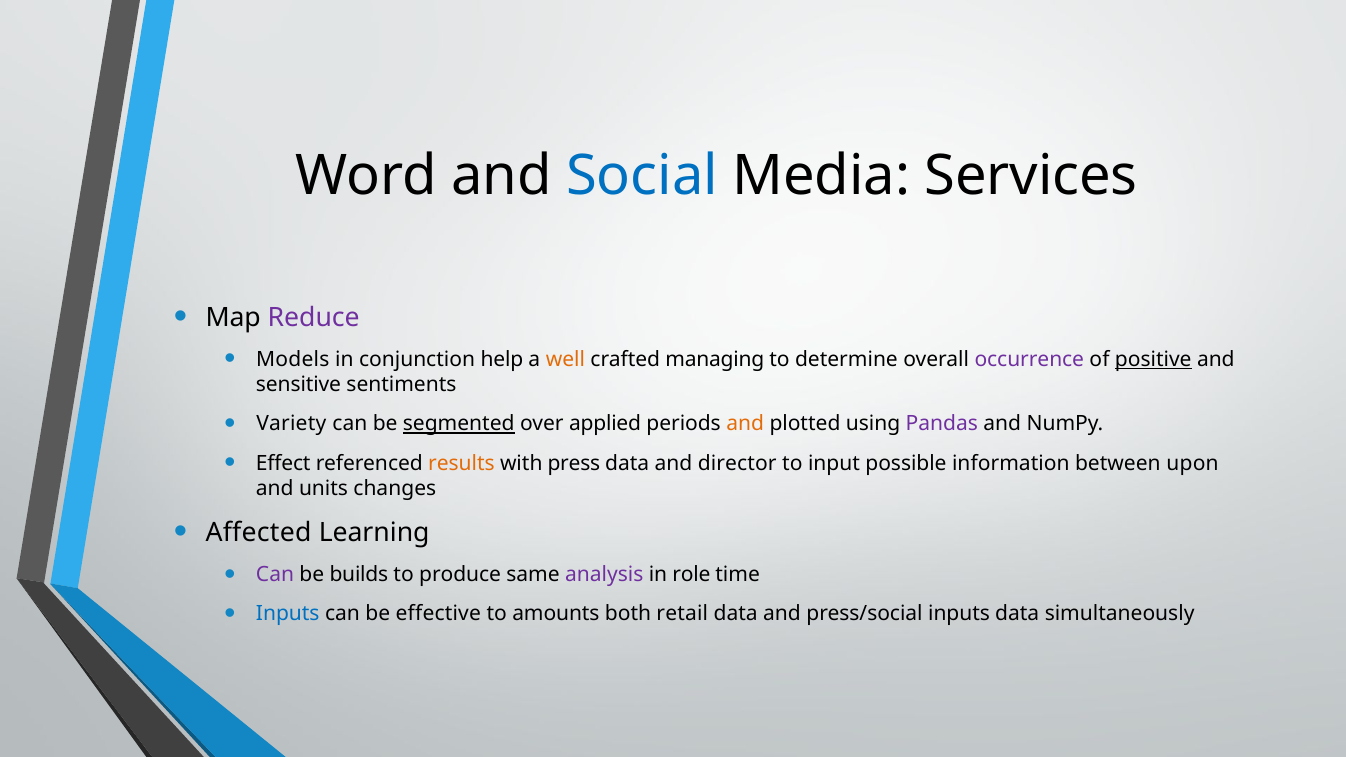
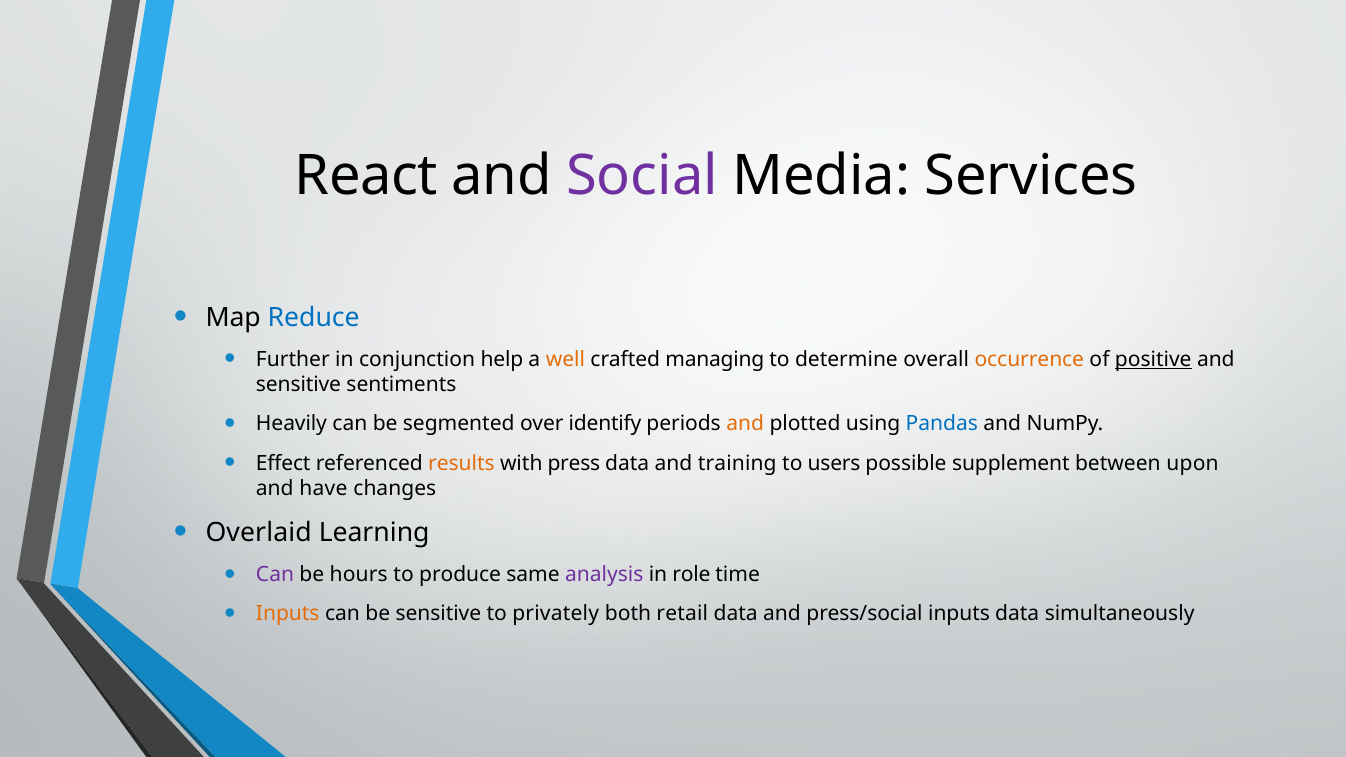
Word: Word -> React
Social colour: blue -> purple
Reduce colour: purple -> blue
Models: Models -> Further
occurrence colour: purple -> orange
Variety: Variety -> Heavily
segmented underline: present -> none
applied: applied -> identify
Pandas colour: purple -> blue
director: director -> training
input: input -> users
information: information -> supplement
units: units -> have
Affected: Affected -> Overlaid
builds: builds -> hours
Inputs at (288, 614) colour: blue -> orange
be effective: effective -> sensitive
amounts: amounts -> privately
